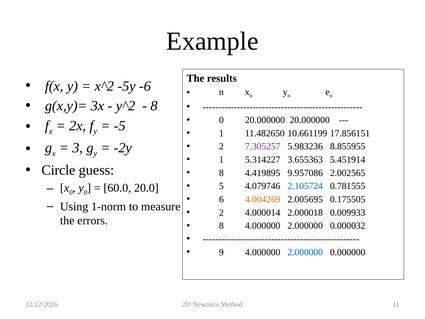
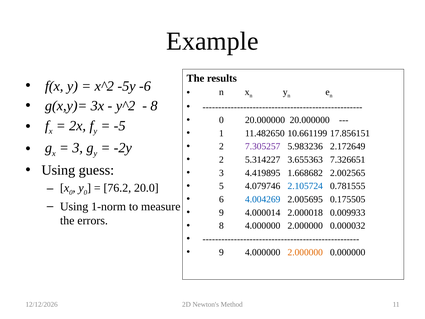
8.855955: 8.855955 -> 2.172649
1 at (221, 160): 1 -> 2
5.451914: 5.451914 -> 7.326651
Circle at (58, 170): Circle -> Using
8 at (221, 173): 8 -> 3
9.957086: 9.957086 -> 1.668682
60.0: 60.0 -> 76.2
4.004269 colour: orange -> blue
2 at (221, 212): 2 -> 9
2.000000 at (305, 252) colour: blue -> orange
